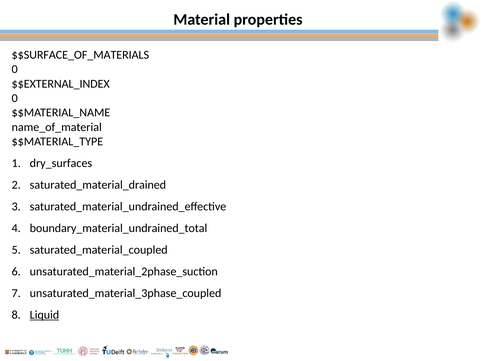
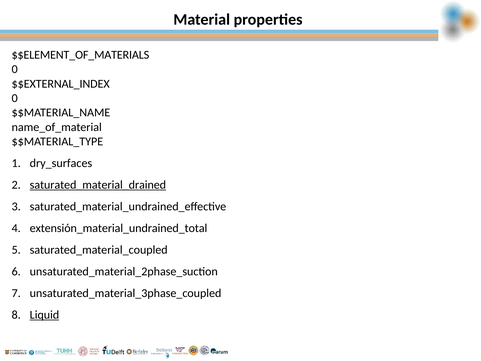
$$SURFACE_OF_MATERIALS: $$SURFACE_OF_MATERIALS -> $$ELEMENT_OF_MATERIALS
saturated_material_drained underline: none -> present
boundary_material_undrained_total: boundary_material_undrained_total -> extensión_material_undrained_total
